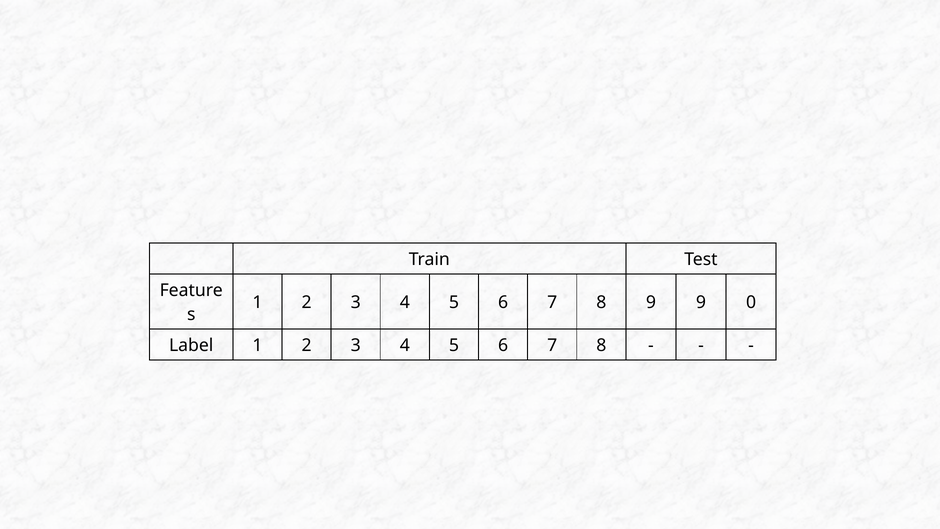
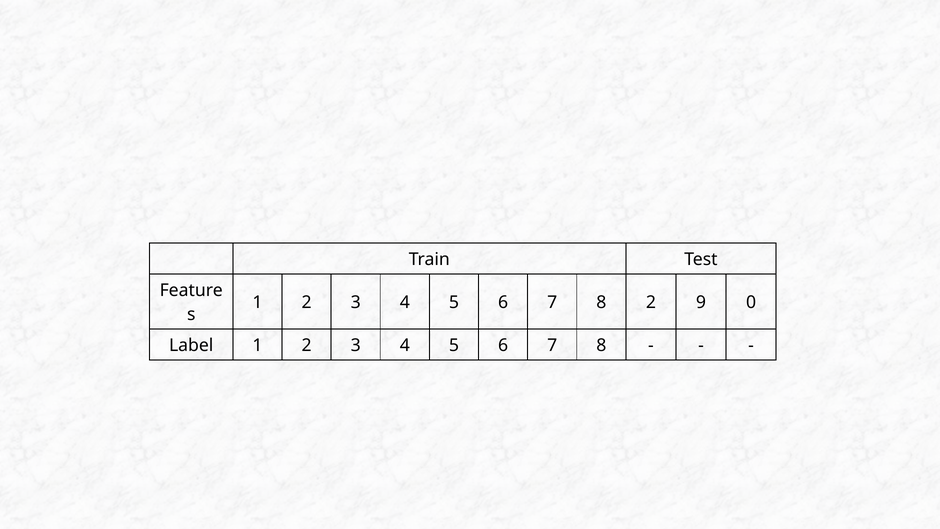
8 9: 9 -> 2
